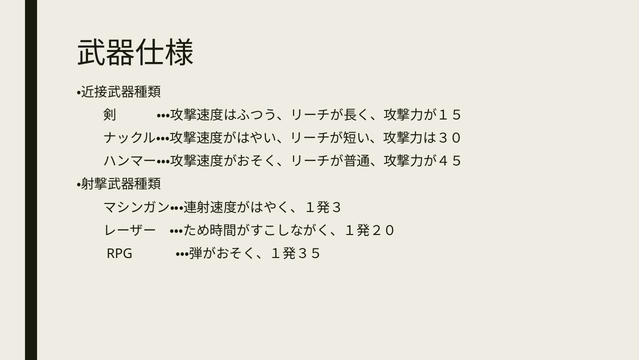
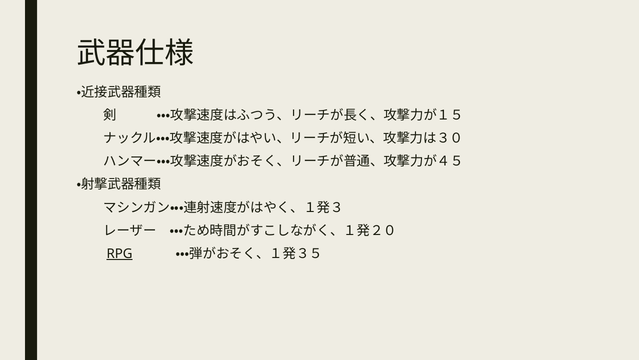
RPG underline: none -> present
